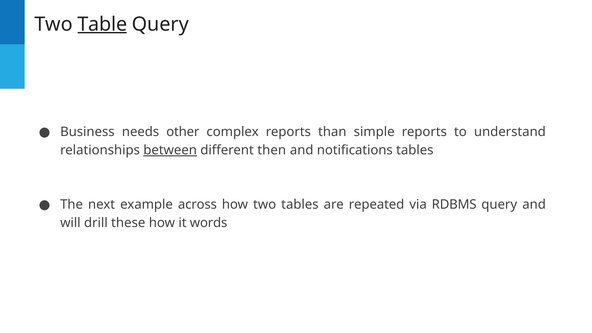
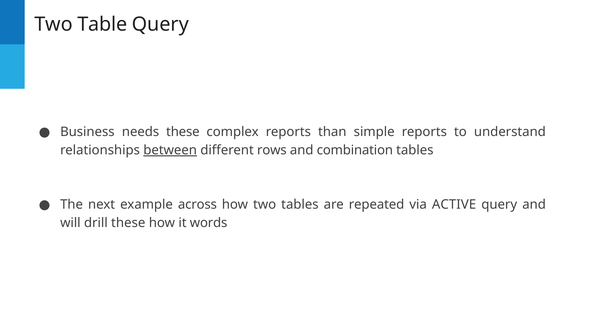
Table underline: present -> none
needs other: other -> these
then: then -> rows
notifications: notifications -> combination
RDBMS: RDBMS -> ACTIVE
